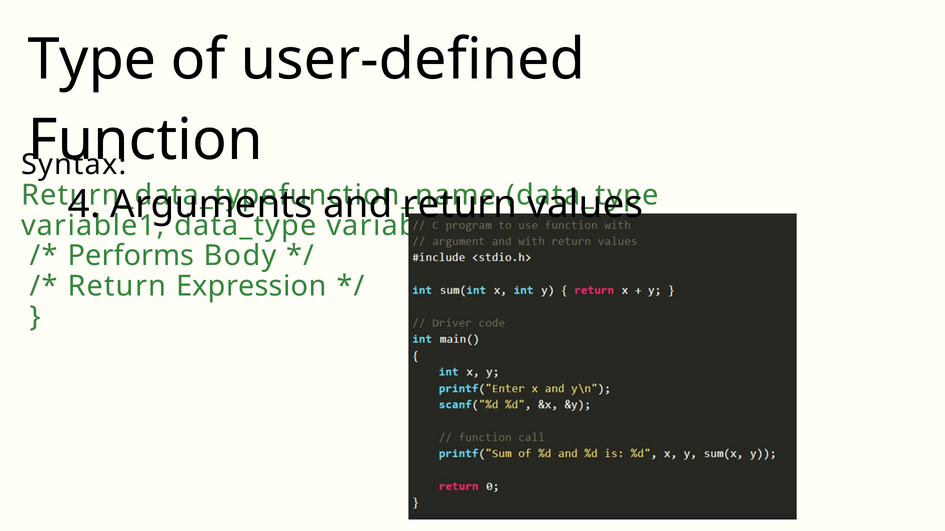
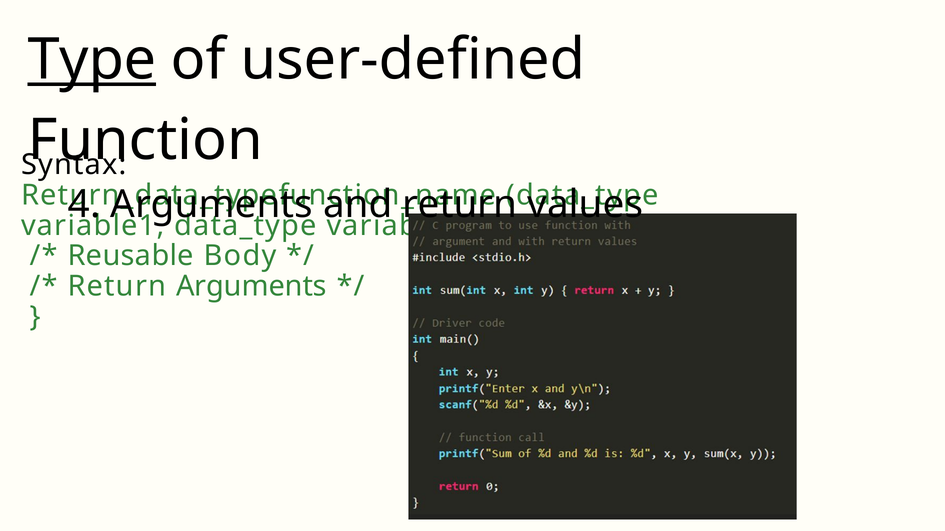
Type underline: none -> present
Performs: Performs -> Reusable
Return Expression: Expression -> Arguments
